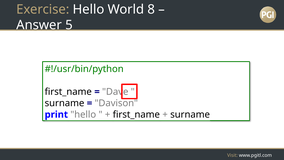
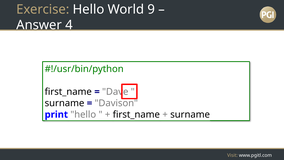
8: 8 -> 9
5: 5 -> 4
